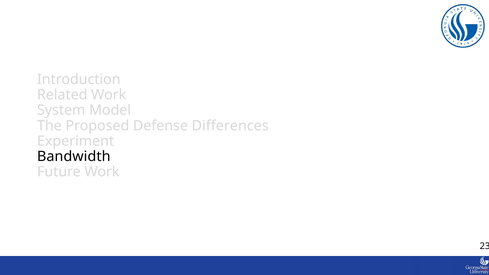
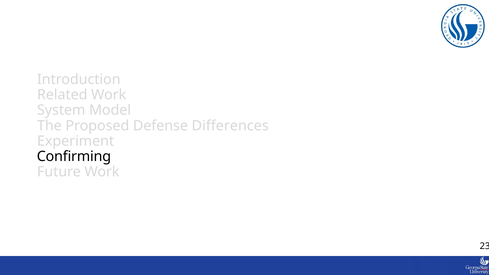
Bandwidth: Bandwidth -> Confirming
